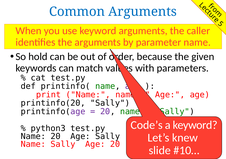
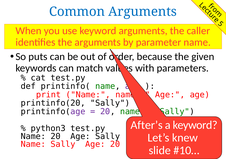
hold: hold -> puts
Code’s: Code’s -> After’s
